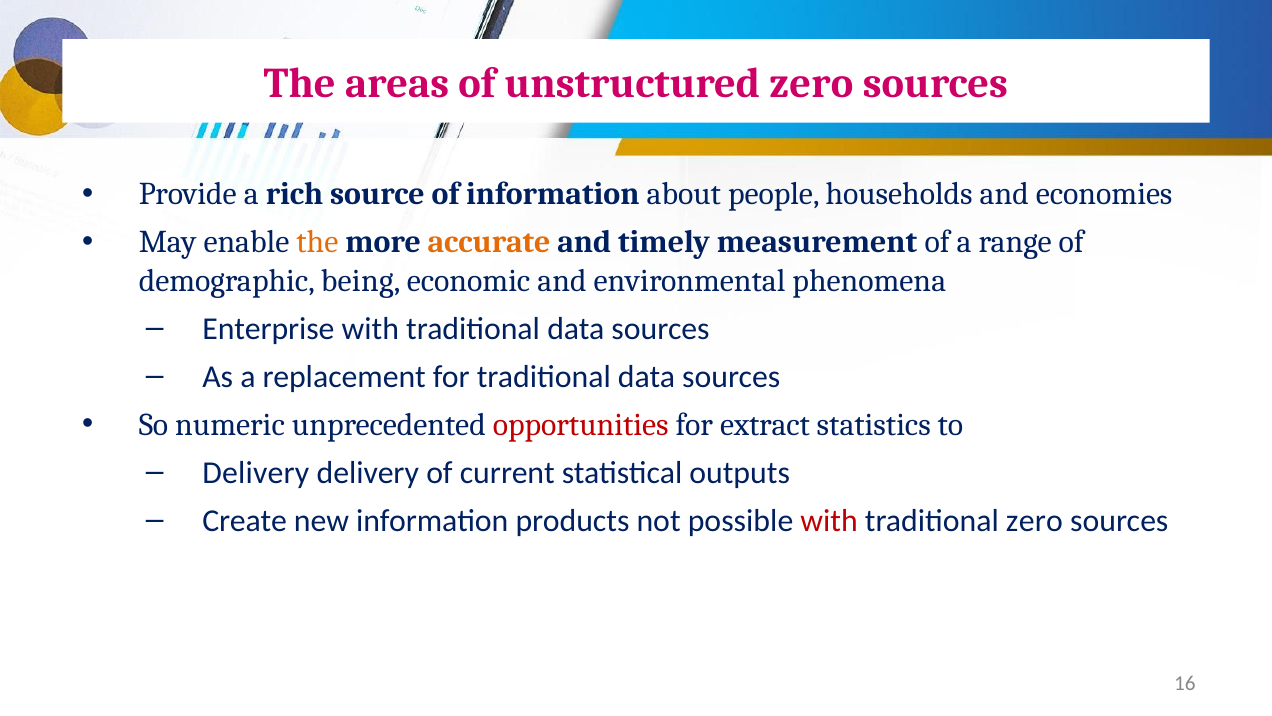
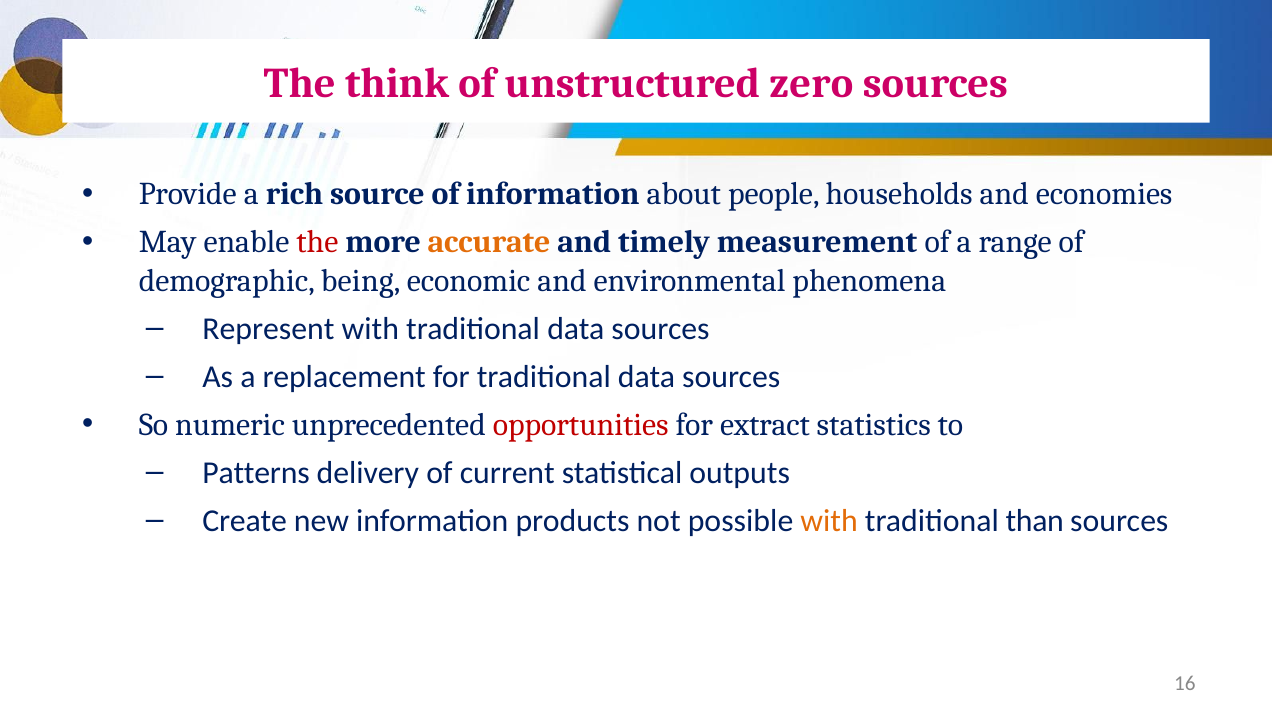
areas: areas -> think
the at (317, 242) colour: orange -> red
Enterprise: Enterprise -> Represent
Delivery at (256, 473): Delivery -> Patterns
with at (829, 521) colour: red -> orange
traditional zero: zero -> than
